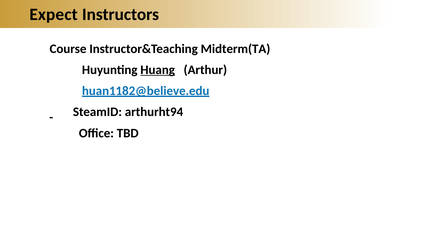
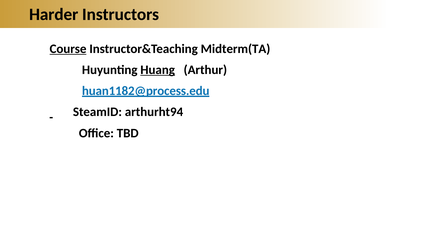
Expect: Expect -> Harder
Course underline: none -> present
huan1182@believe.edu: huan1182@believe.edu -> huan1182@process.edu
